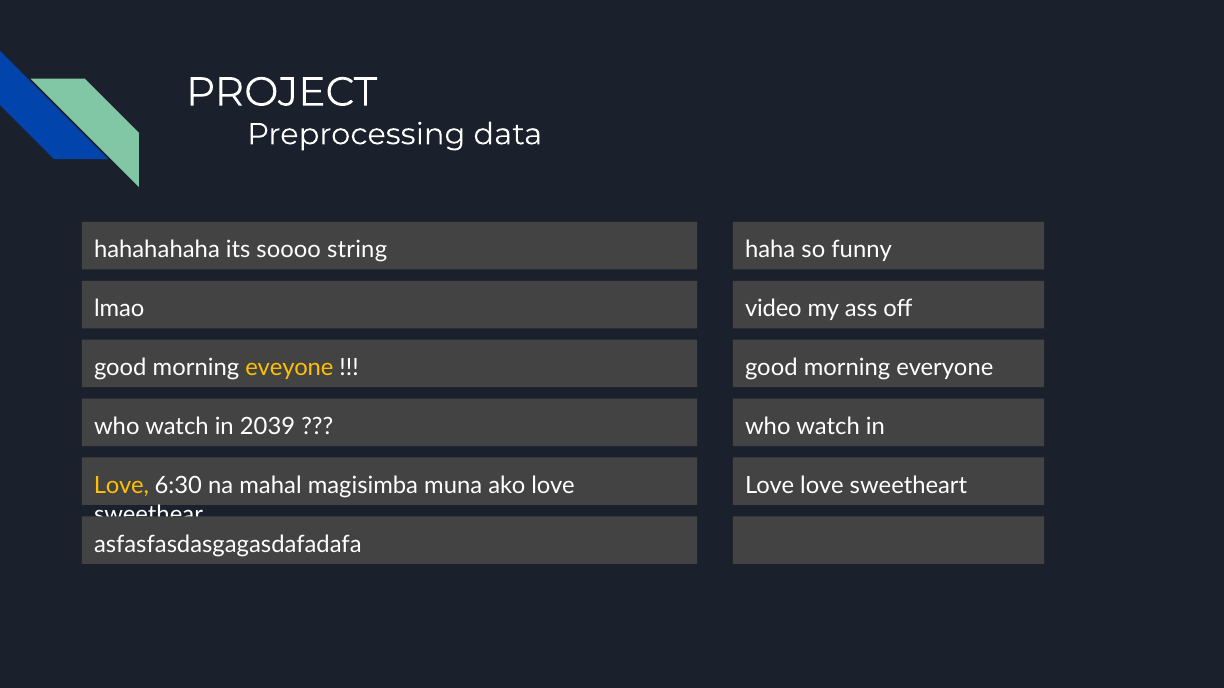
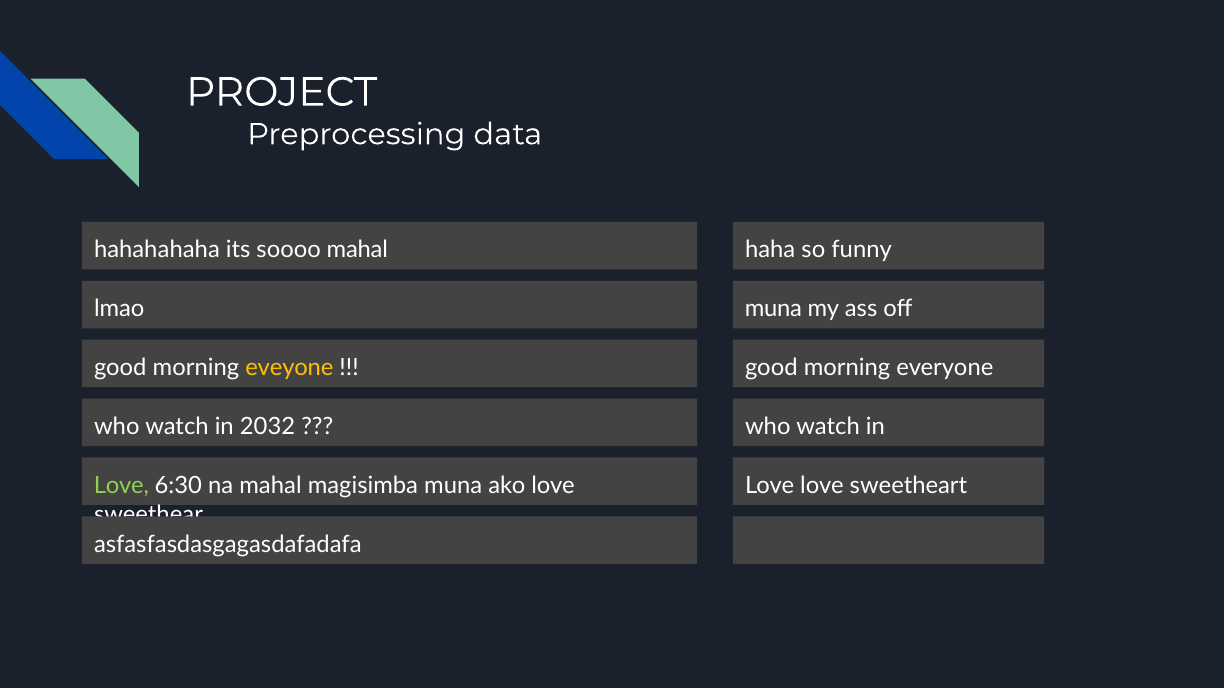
soooo string: string -> mahal
video at (773, 309): video -> muna
2039: 2039 -> 2032
Love at (121, 486) colour: yellow -> light green
